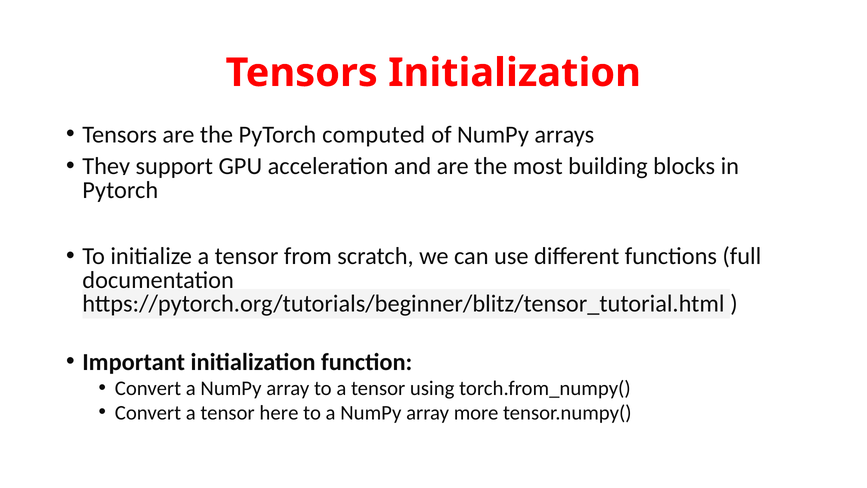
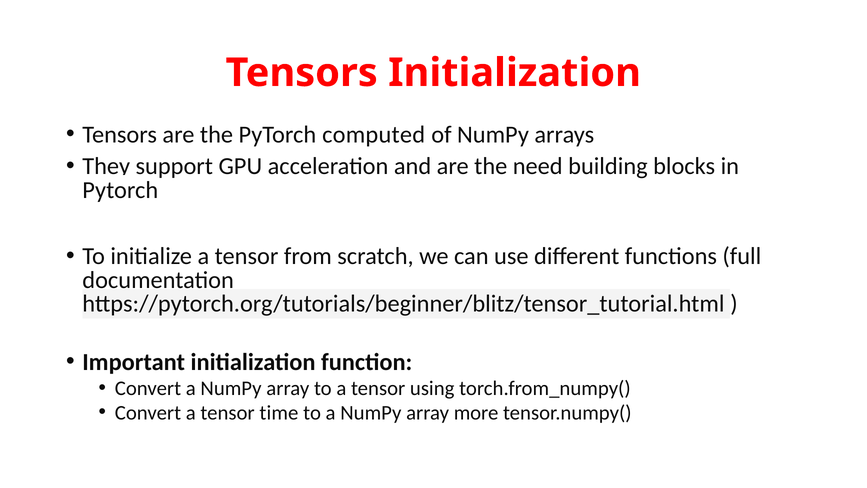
most: most -> need
here: here -> time
